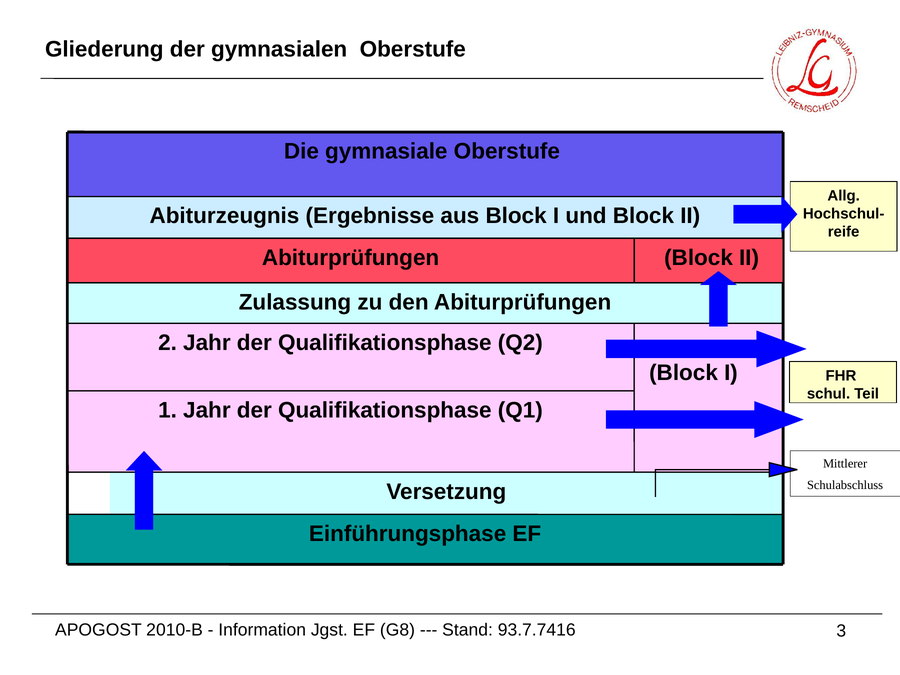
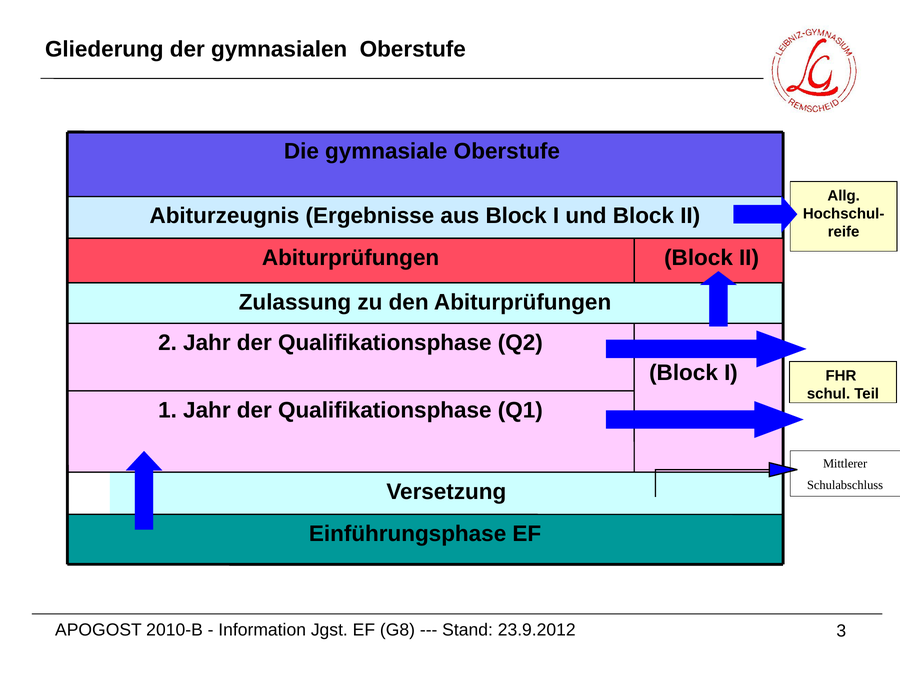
93.7.7416: 93.7.7416 -> 23.9.2012
